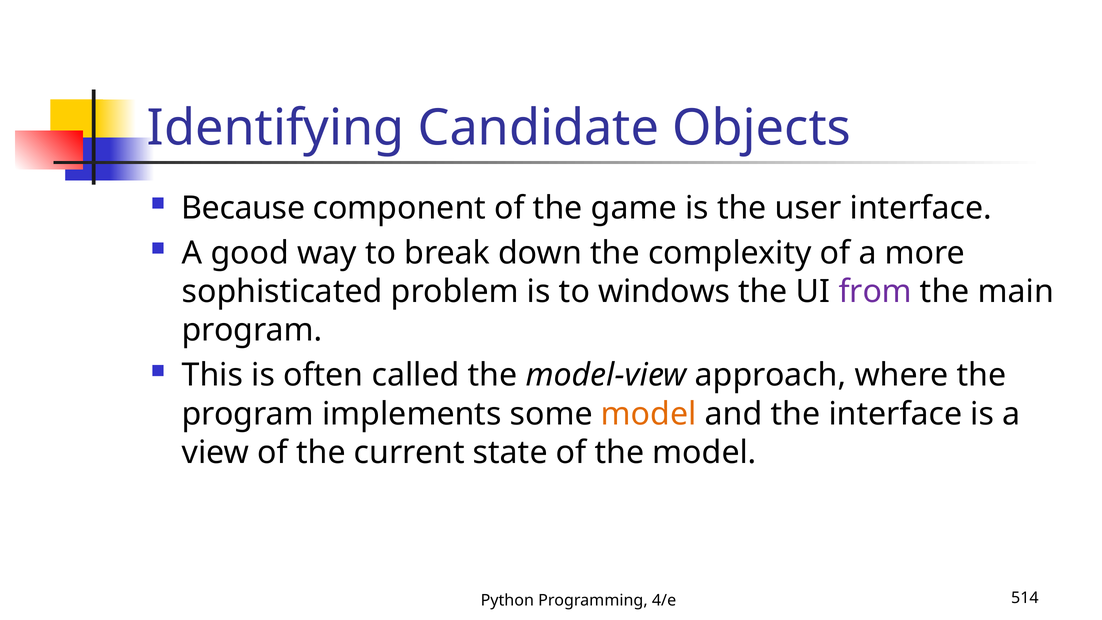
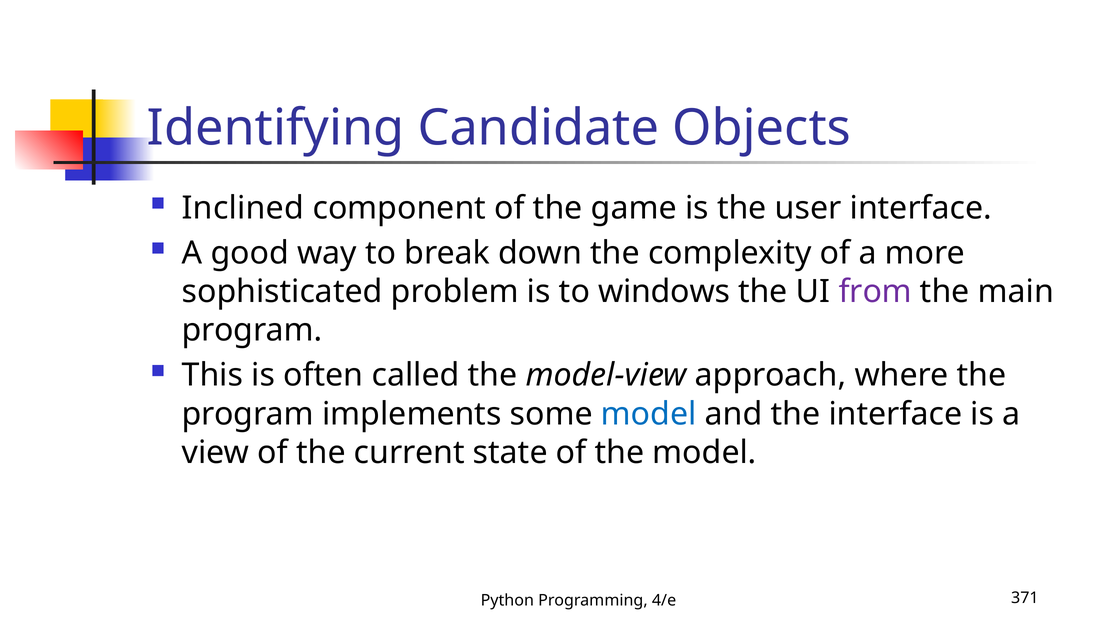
Because: Because -> Inclined
model at (649, 414) colour: orange -> blue
514: 514 -> 371
